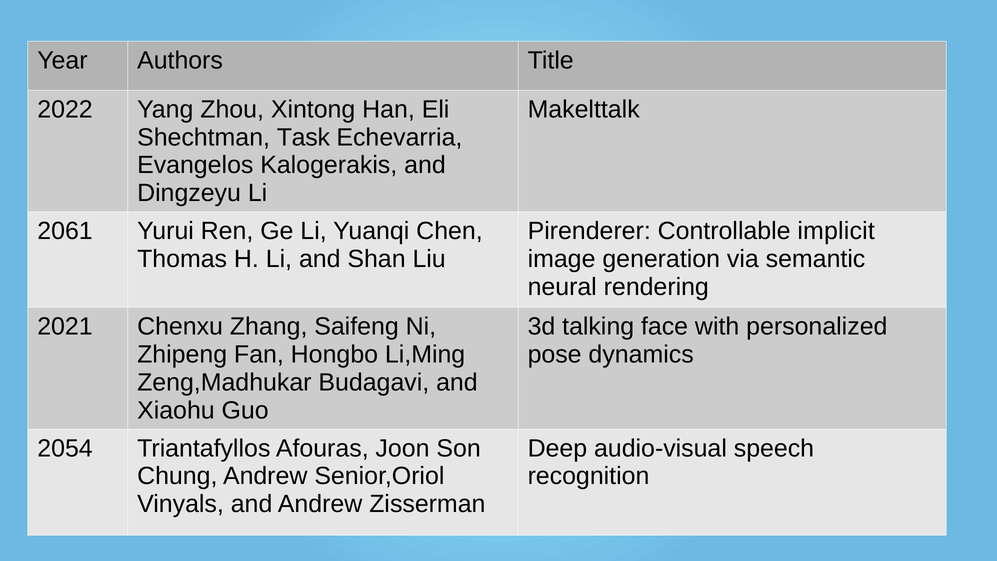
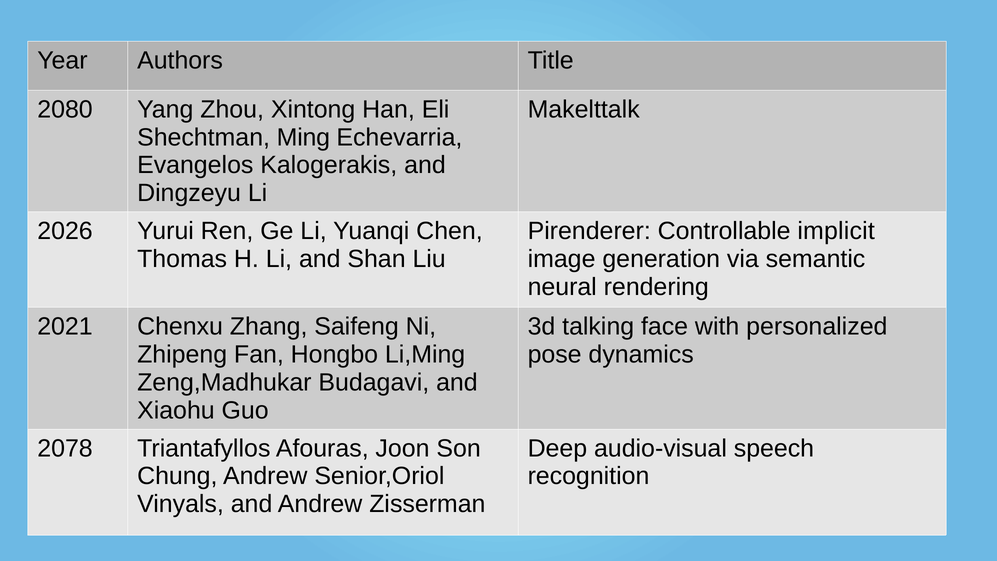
2022: 2022 -> 2080
Task: Task -> Ming
2061: 2061 -> 2026
2054: 2054 -> 2078
